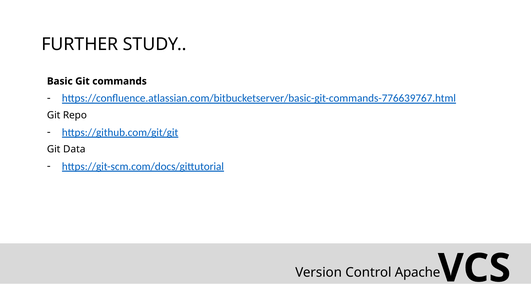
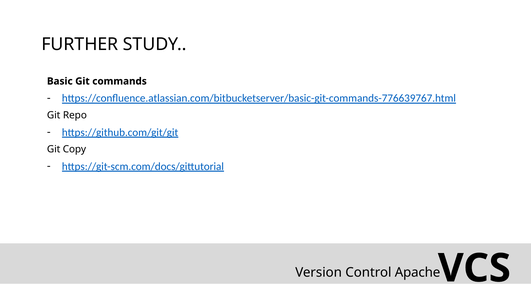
Data: Data -> Copy
